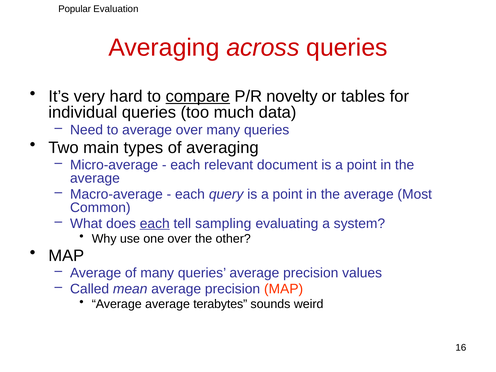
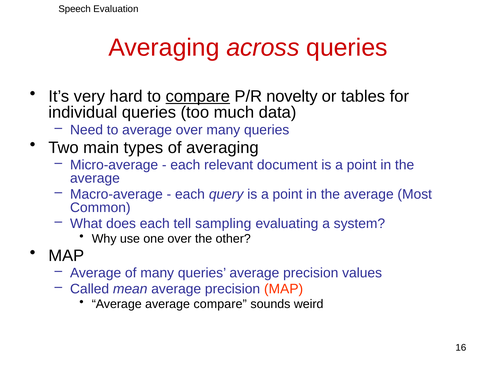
Popular: Popular -> Speech
each at (155, 223) underline: present -> none
average terabytes: terabytes -> compare
